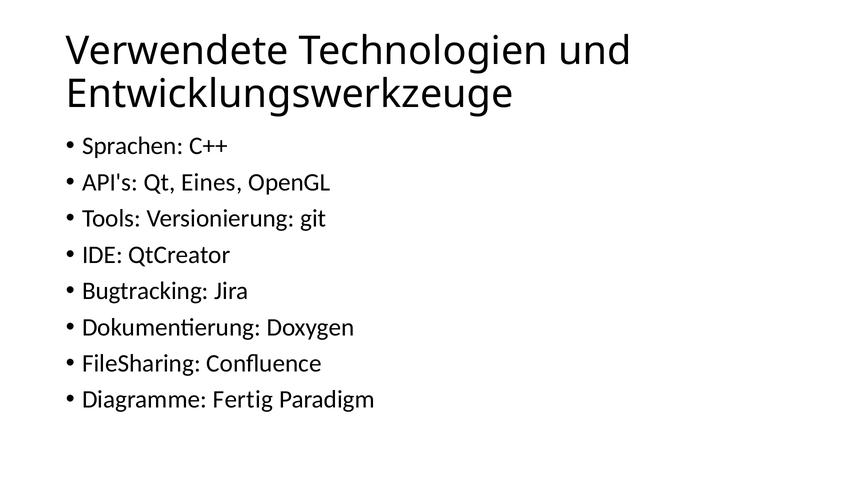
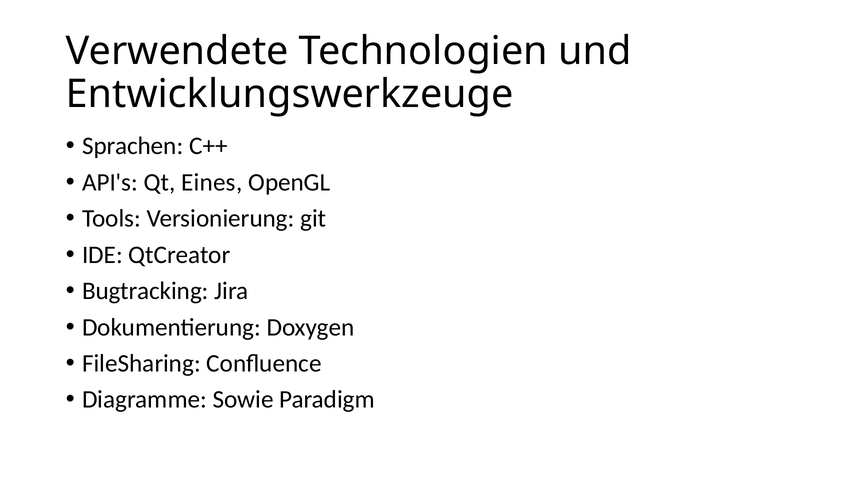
Fertig: Fertig -> Sowie
